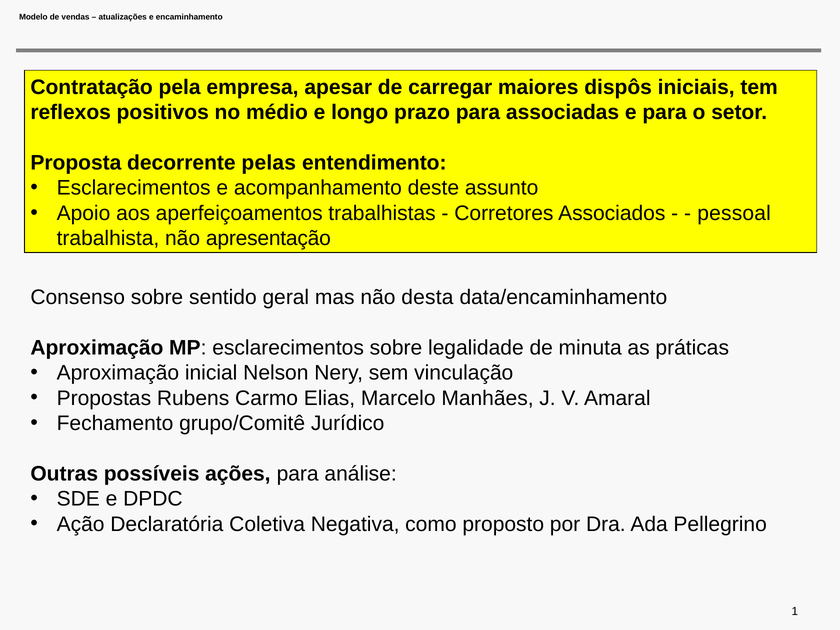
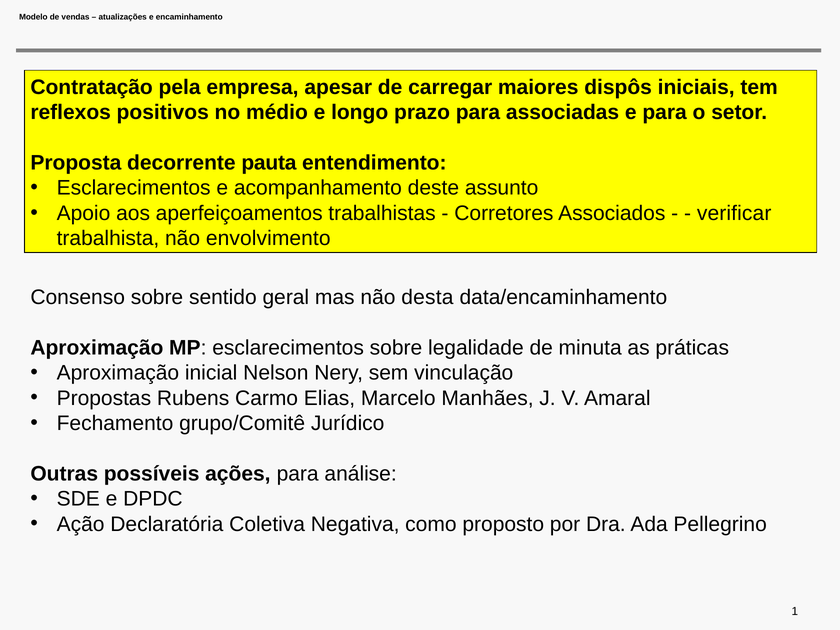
pelas: pelas -> pauta
pessoal: pessoal -> verificar
apresentação: apresentação -> envolvimento
